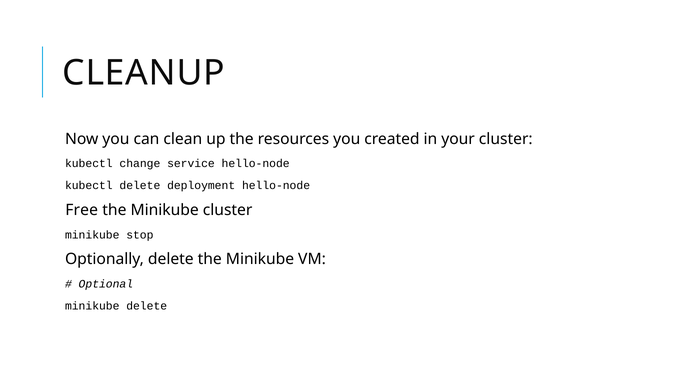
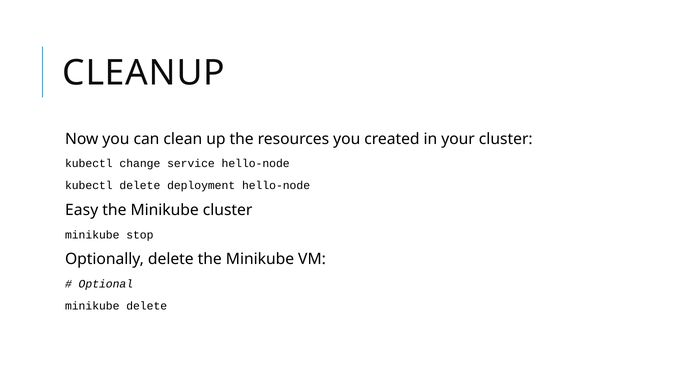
Free: Free -> Easy
